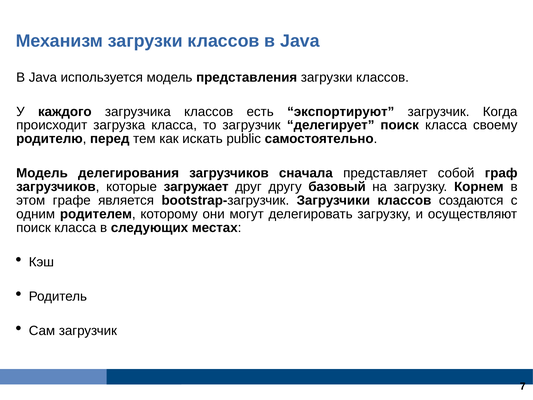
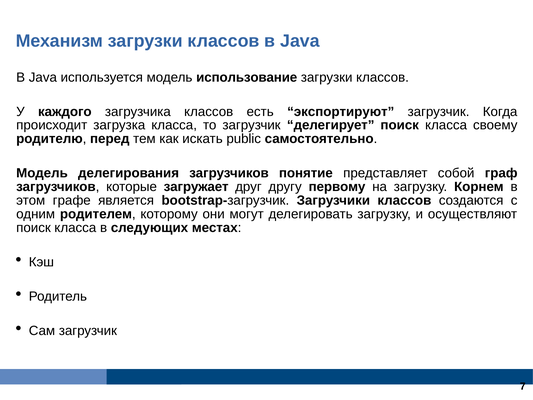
представления: представления -> использование
сначала: сначала -> понятие
базовый: базовый -> первому
